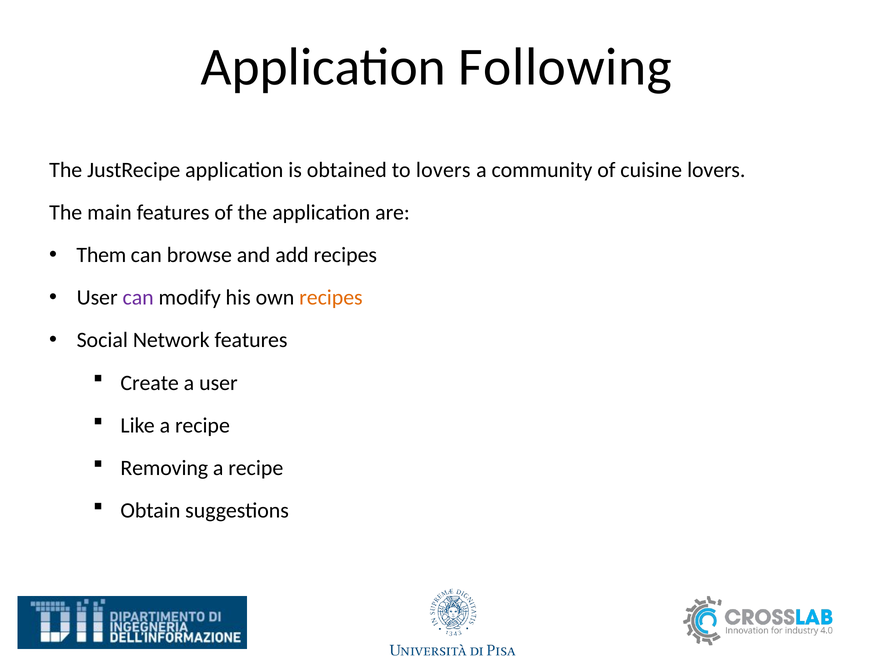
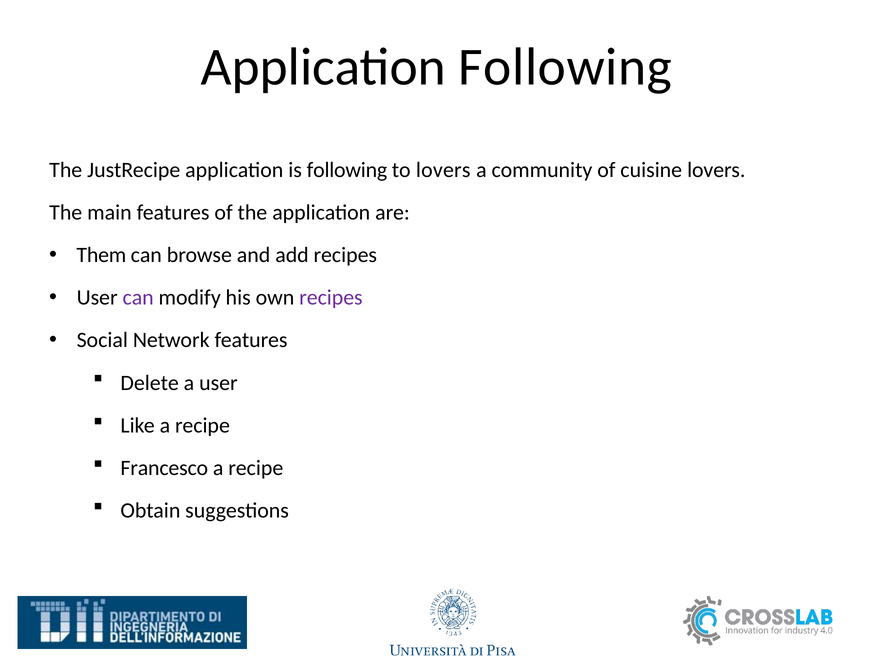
is obtained: obtained -> following
recipes at (331, 298) colour: orange -> purple
Create: Create -> Delete
Removing: Removing -> Francesco
